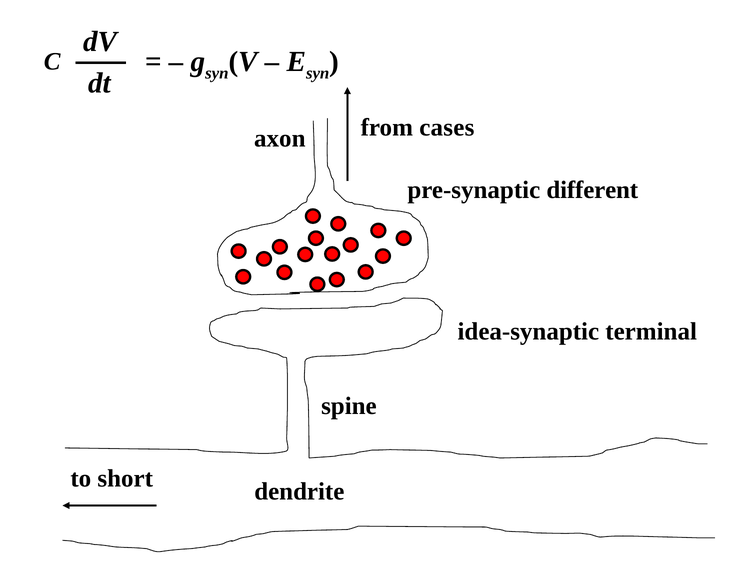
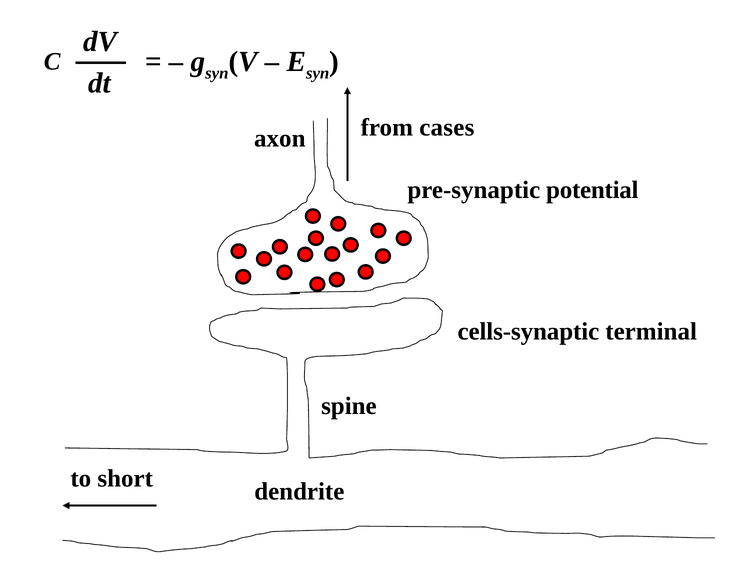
different: different -> potential
idea-synaptic: idea-synaptic -> cells-synaptic
